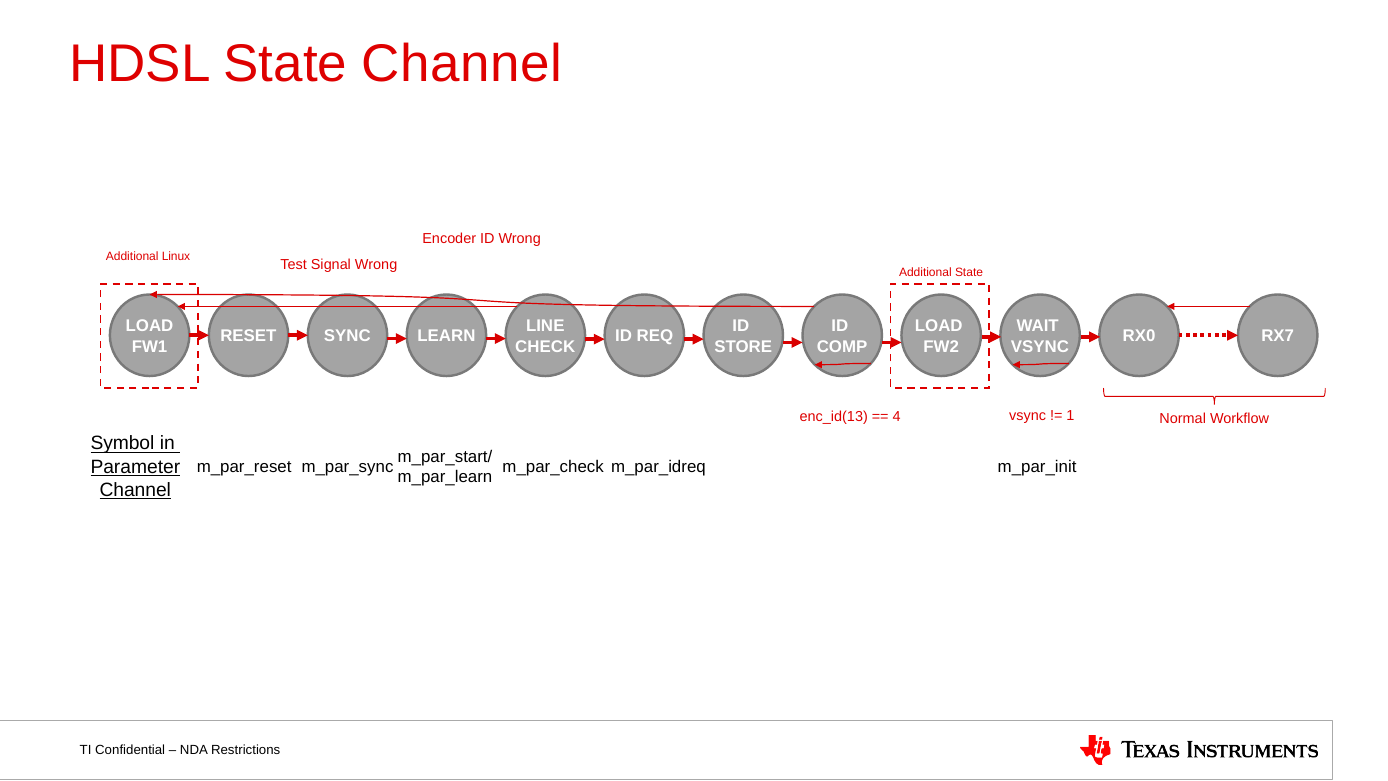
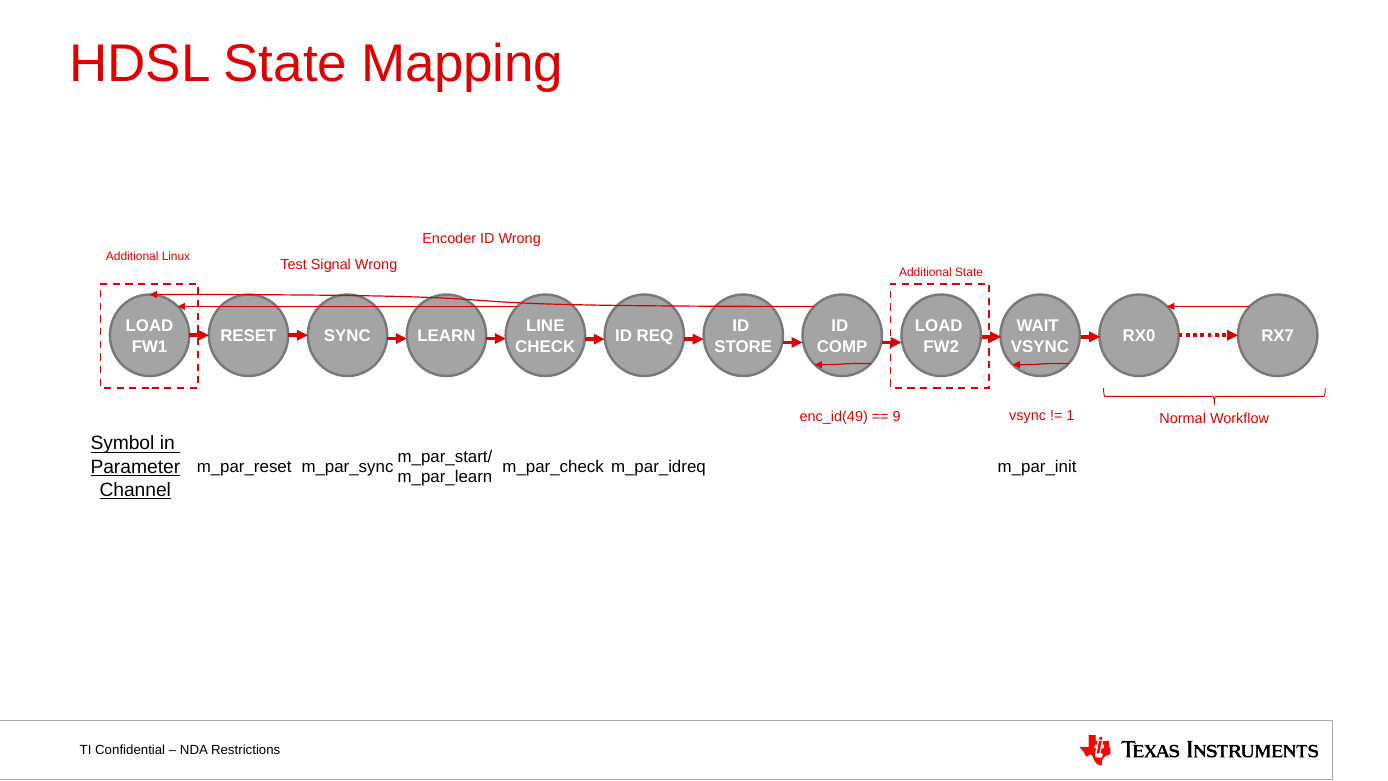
State Channel: Channel -> Mapping
enc_id(13: enc_id(13 -> enc_id(49
4: 4 -> 9
